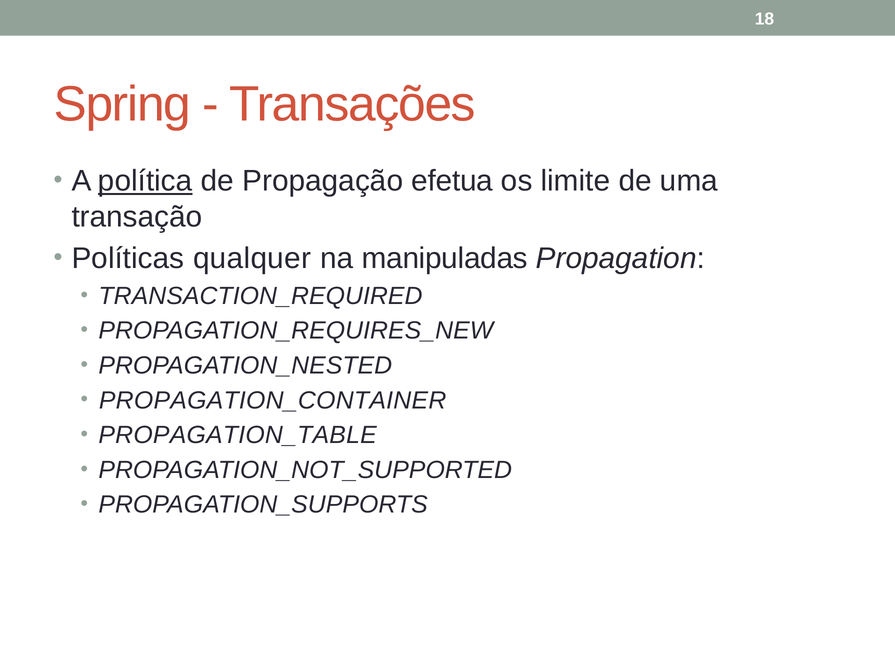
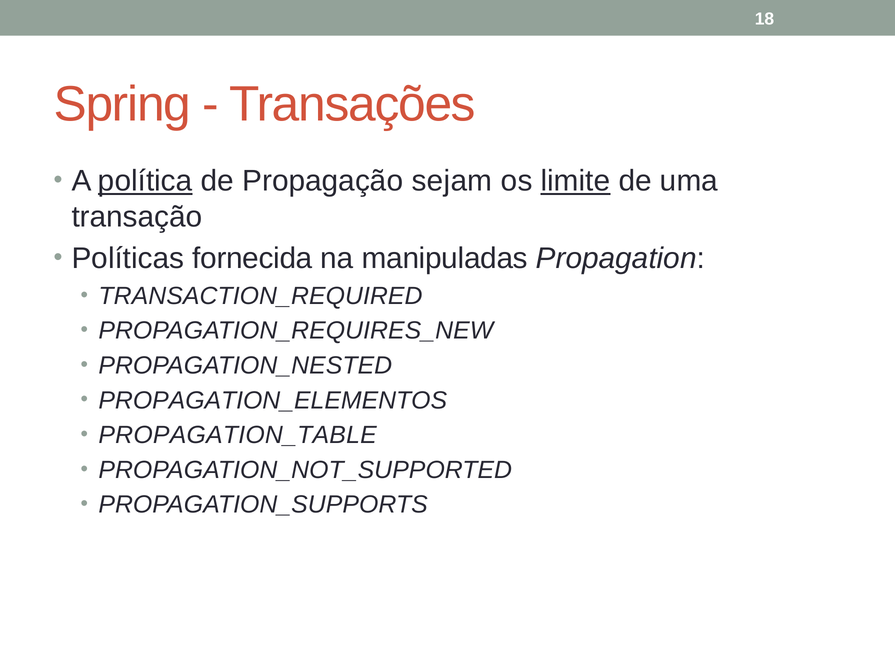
efetua: efetua -> sejam
limite underline: none -> present
qualquer: qualquer -> fornecida
PROPAGATION_CONTAINER: PROPAGATION_CONTAINER -> PROPAGATION_ELEMENTOS
